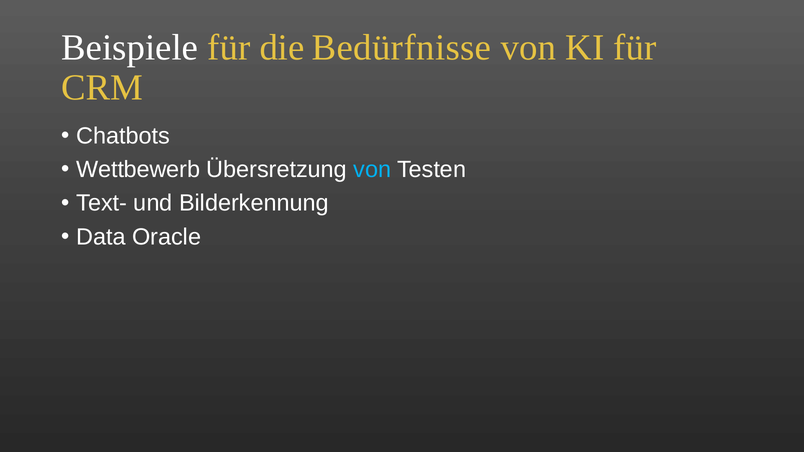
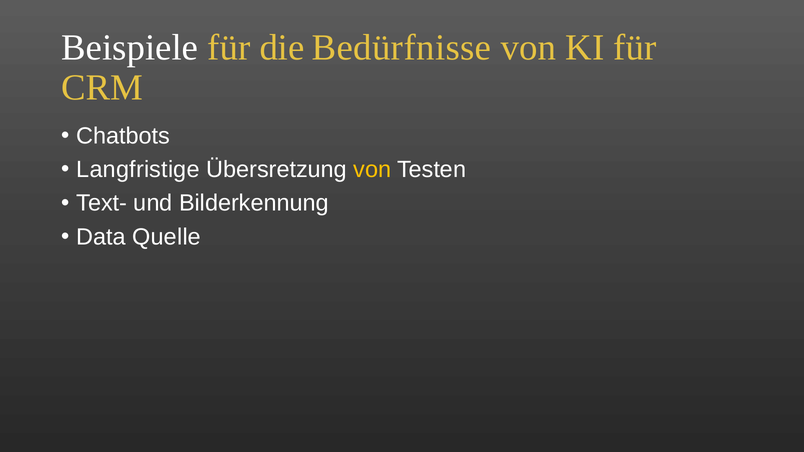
Wettbewerb: Wettbewerb -> Langfristige
von at (372, 170) colour: light blue -> yellow
Oracle: Oracle -> Quelle
